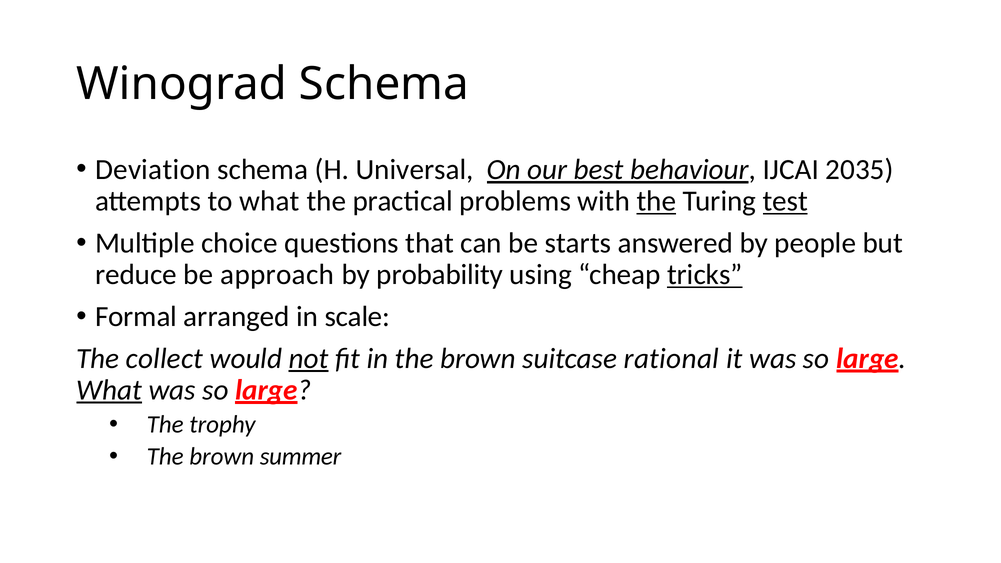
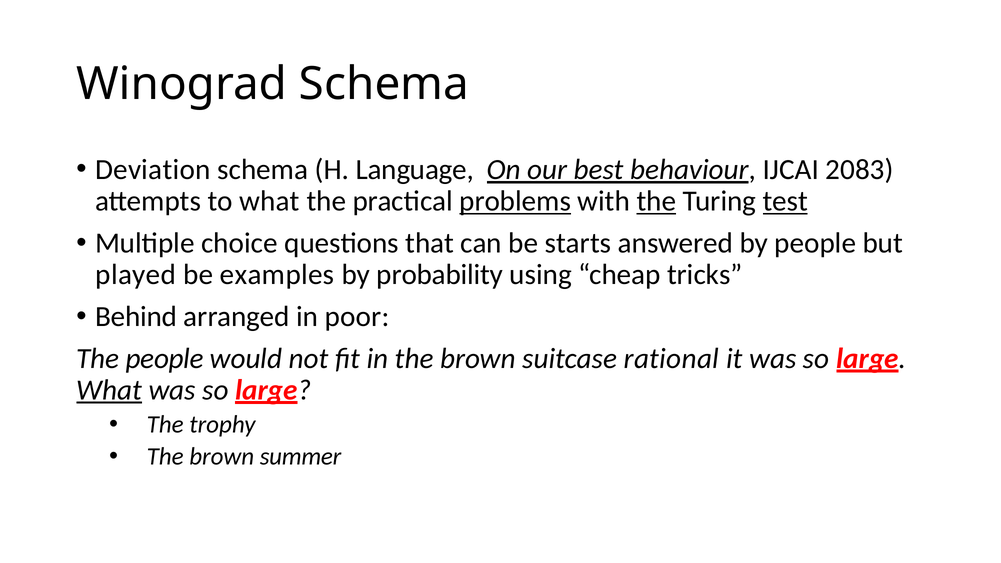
Universal: Universal -> Language
2035: 2035 -> 2083
problems underline: none -> present
reduce: reduce -> played
approach: approach -> examples
tricks underline: present -> none
Formal: Formal -> Behind
scale: scale -> poor
The collect: collect -> people
not underline: present -> none
